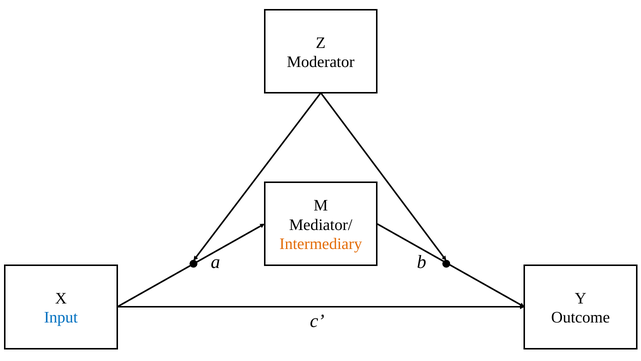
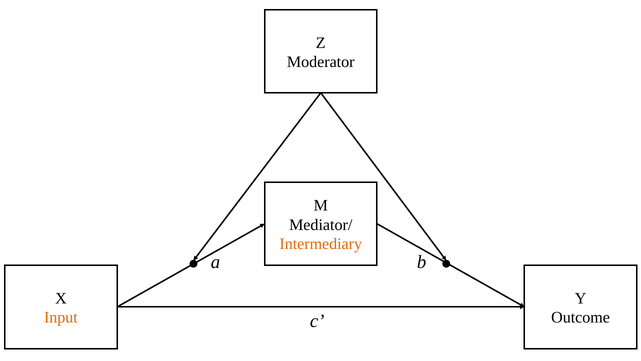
Input colour: blue -> orange
